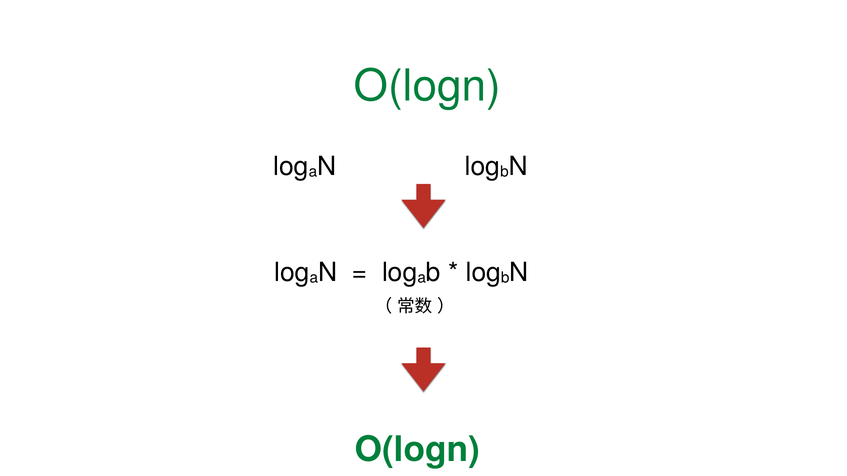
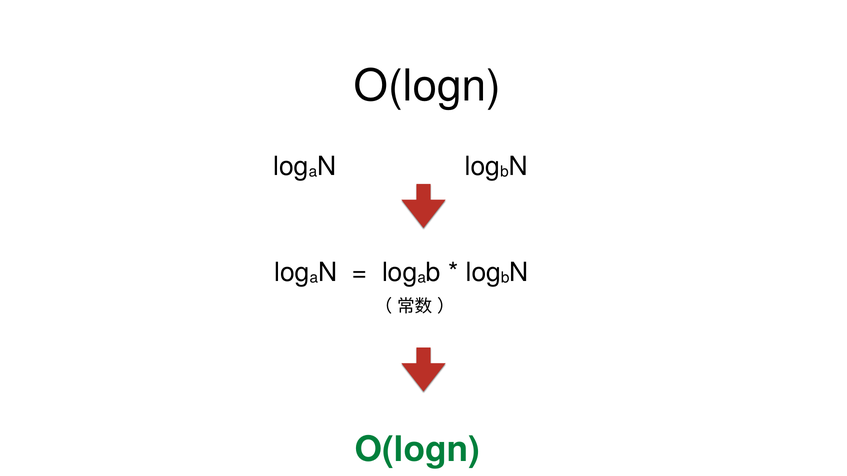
O(logn at (428, 87) colour: green -> black
